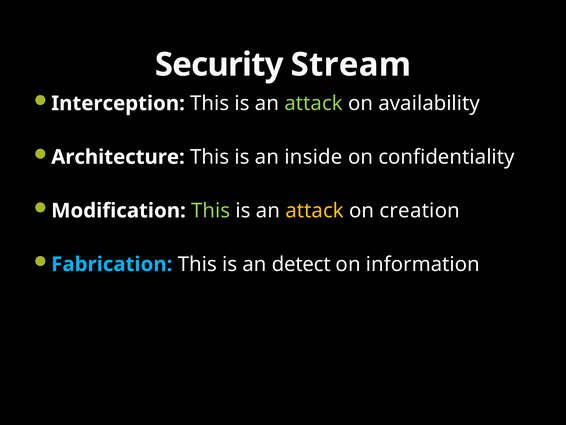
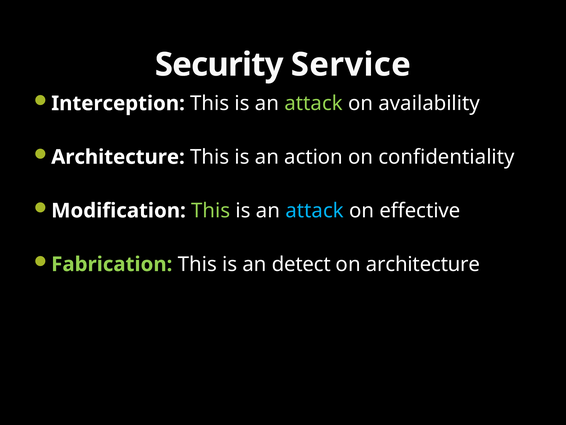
Stream: Stream -> Service
inside: inside -> action
attack at (315, 210) colour: yellow -> light blue
creation: creation -> effective
Fabrication colour: light blue -> light green
on information: information -> architecture
